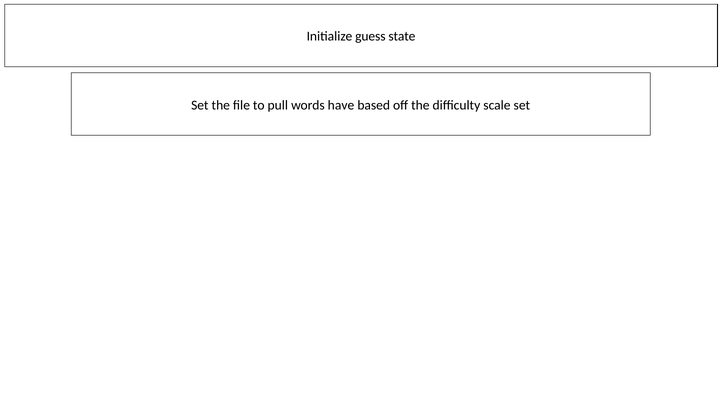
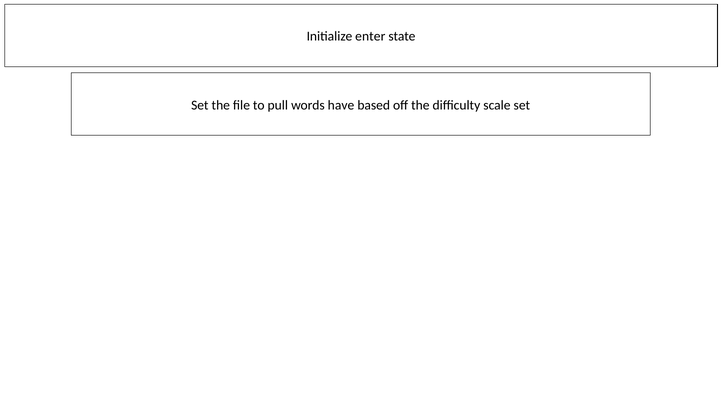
guess: guess -> enter
